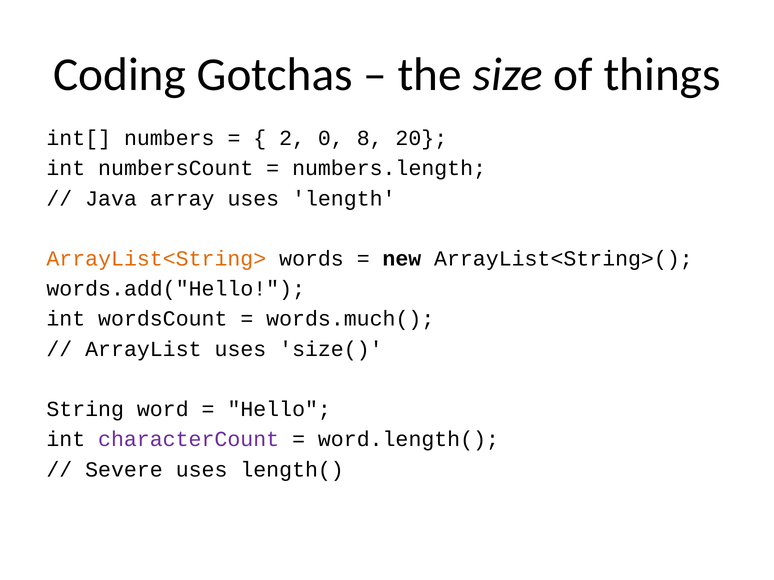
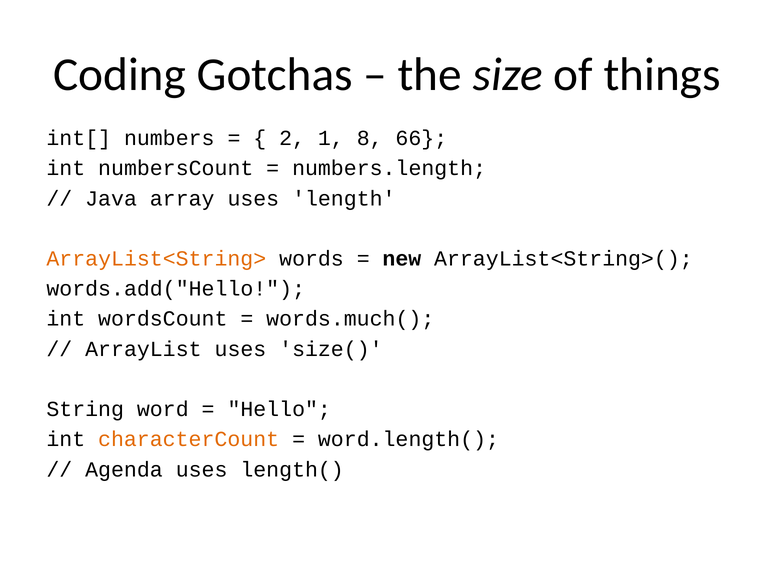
0: 0 -> 1
20: 20 -> 66
characterCount colour: purple -> orange
Severe: Severe -> Agenda
